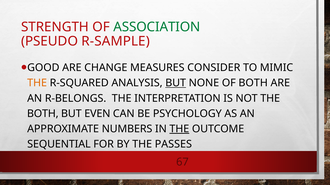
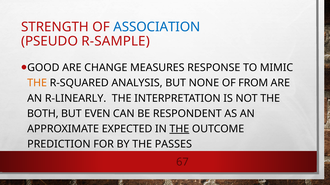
ASSOCIATION colour: green -> blue
CONSIDER: CONSIDER -> RESPONSE
BUT at (176, 83) underline: present -> none
OF BOTH: BOTH -> FROM
R-BELONGS: R-BELONGS -> R-LINEARLY
PSYCHOLOGY: PSYCHOLOGY -> RESPONDENT
NUMBERS: NUMBERS -> EXPECTED
SEQUENTIAL: SEQUENTIAL -> PREDICTION
